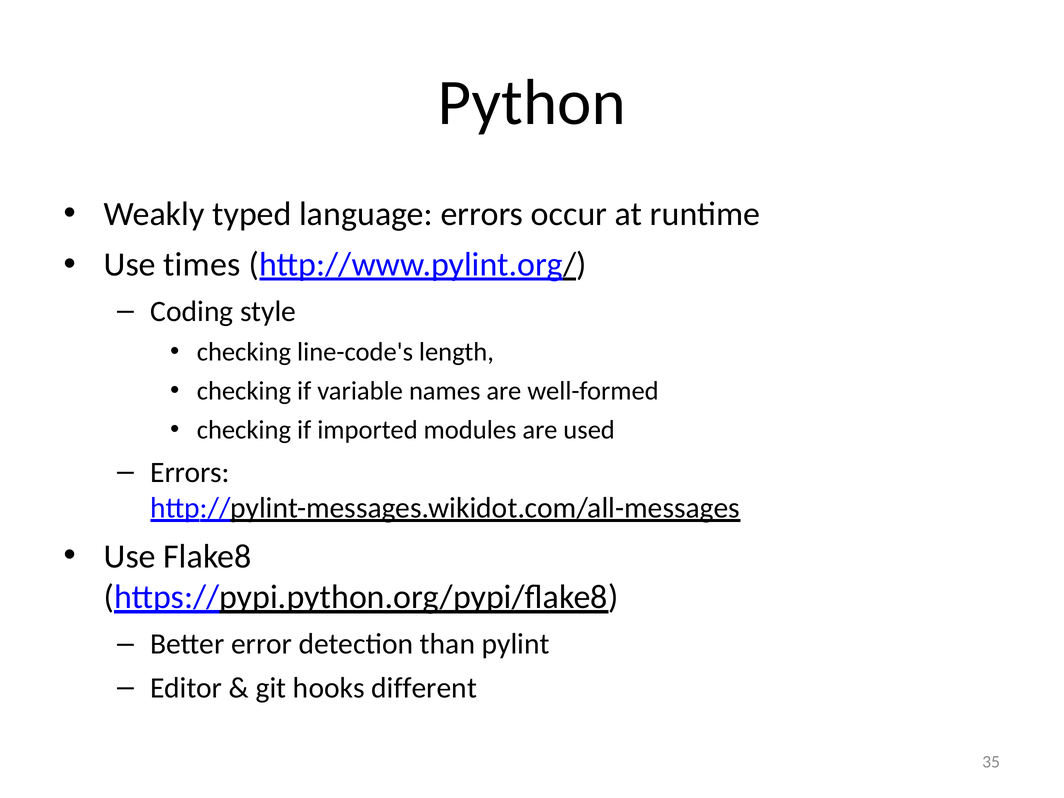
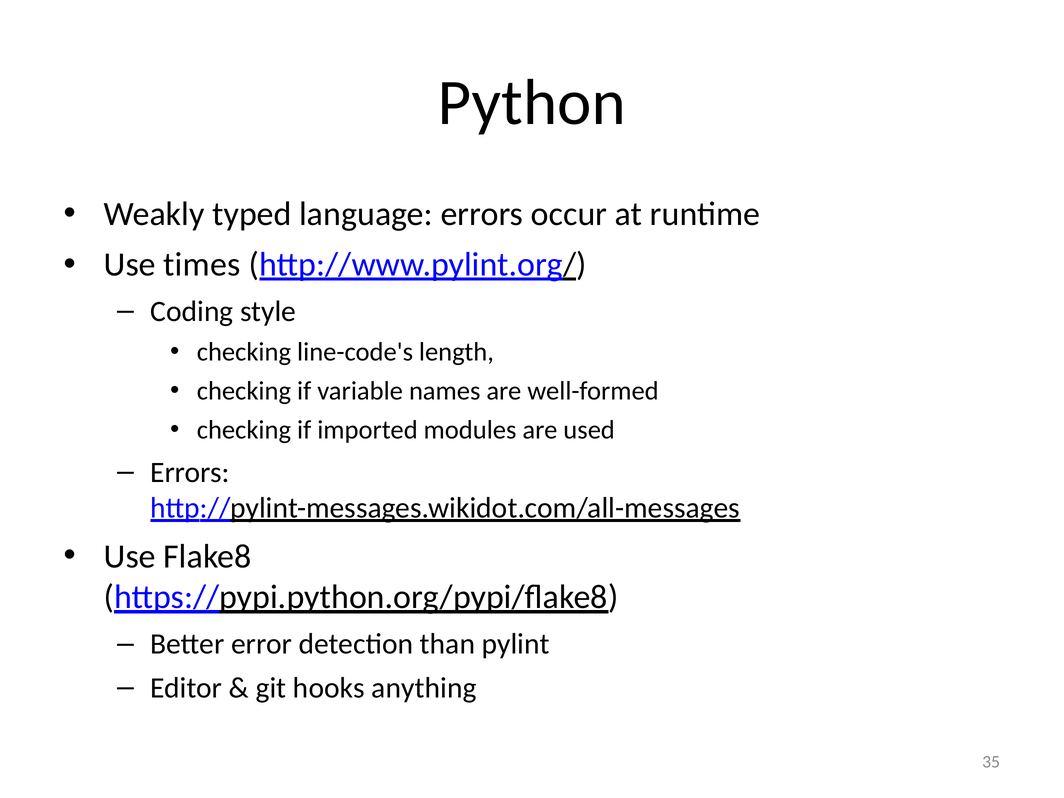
different: different -> anything
